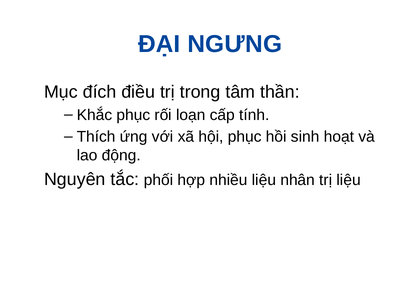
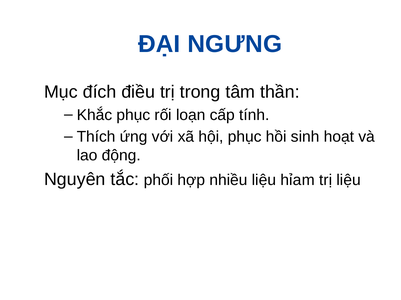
nhân: nhân -> hỉam
